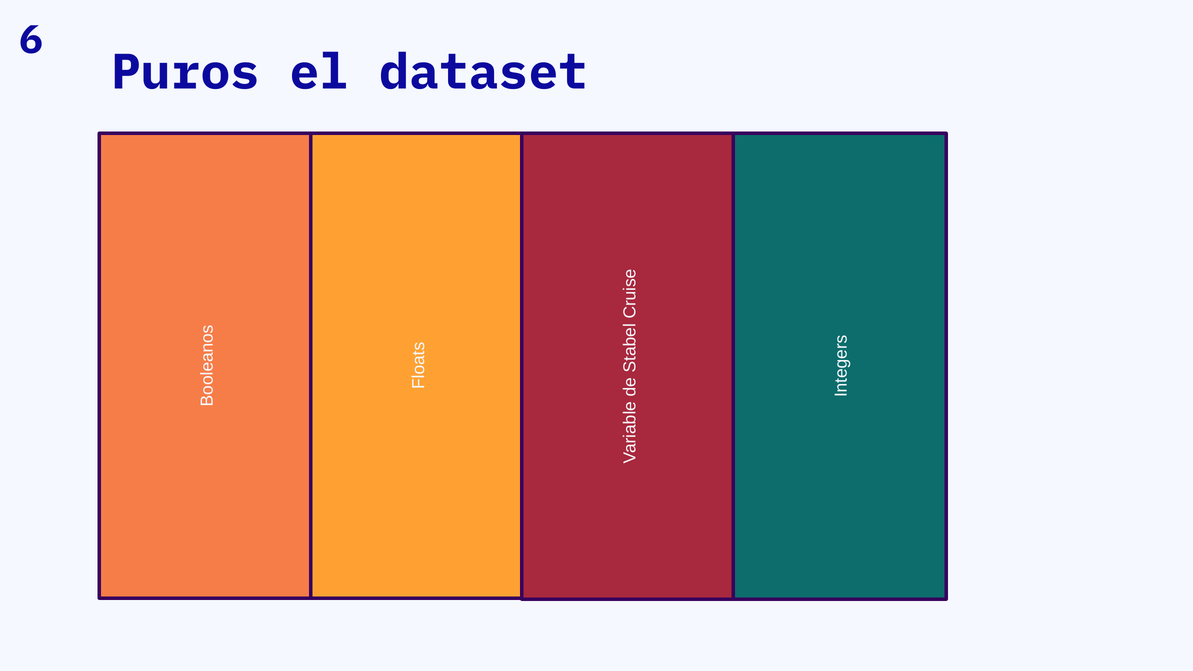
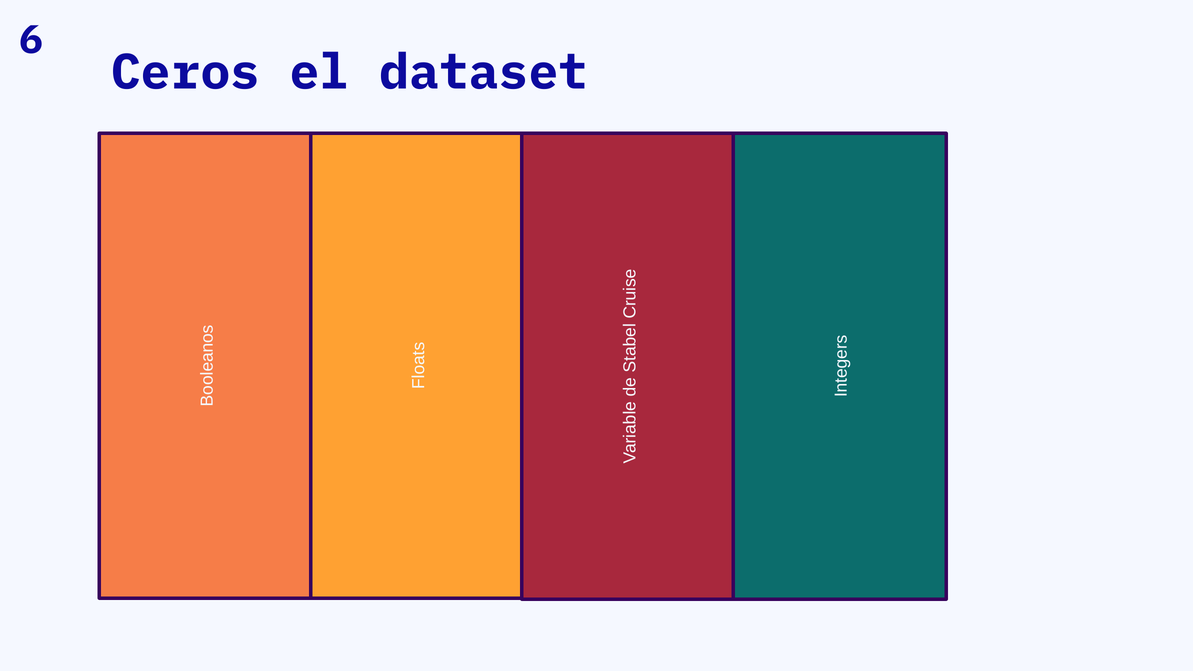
Puros: Puros -> Ceros
